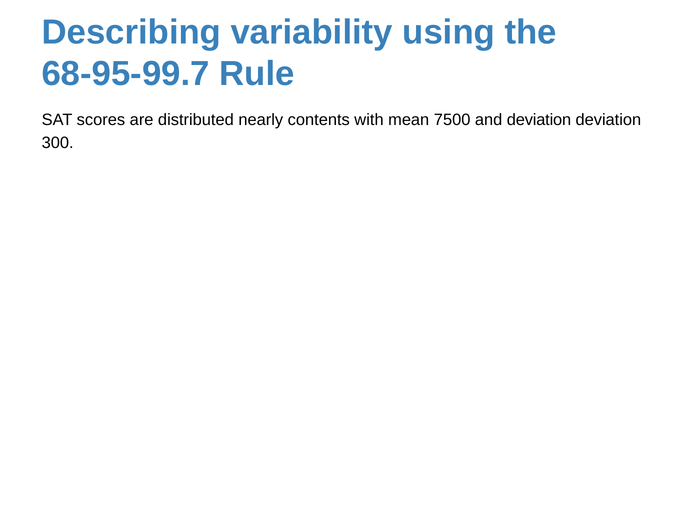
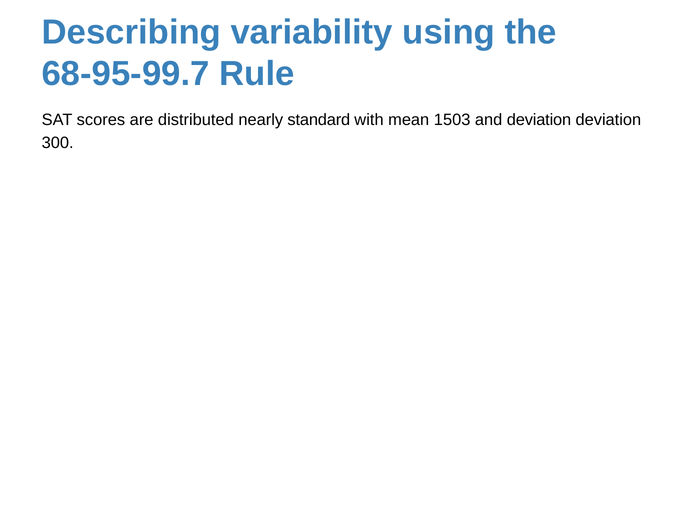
contents: contents -> standard
7500: 7500 -> 1503
